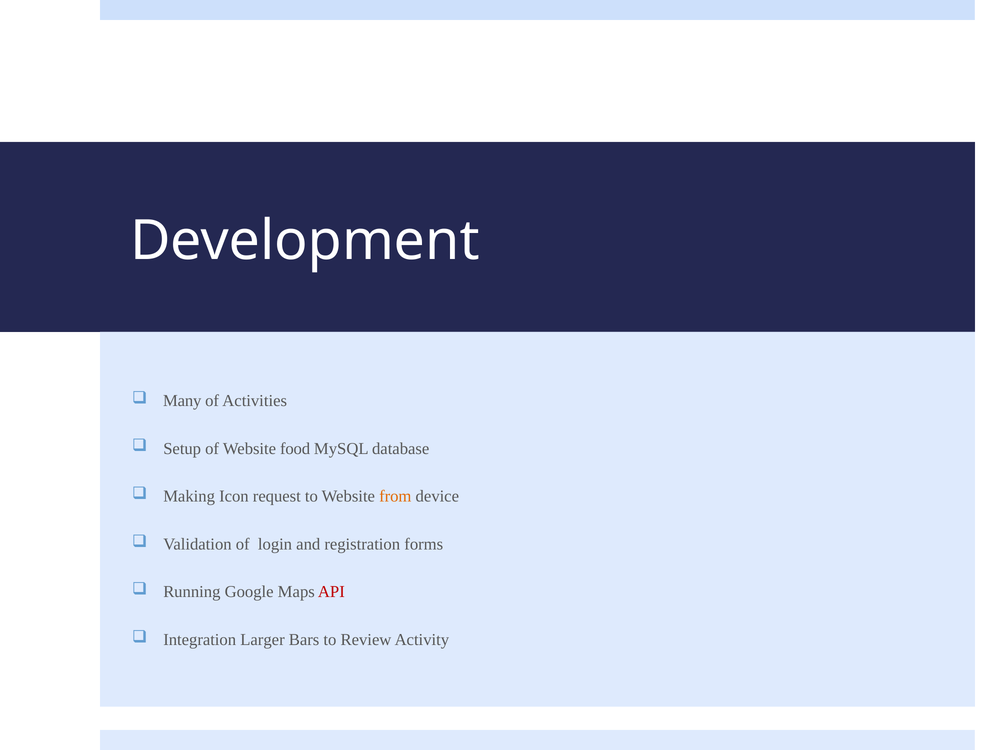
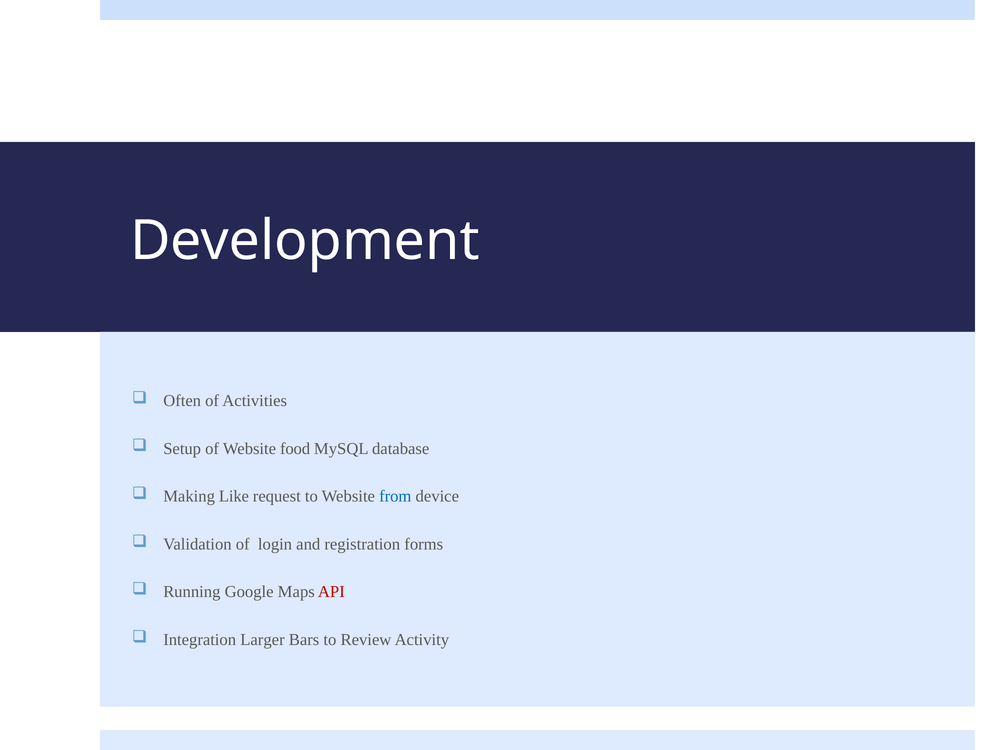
Many: Many -> Often
Icon: Icon -> Like
from colour: orange -> blue
